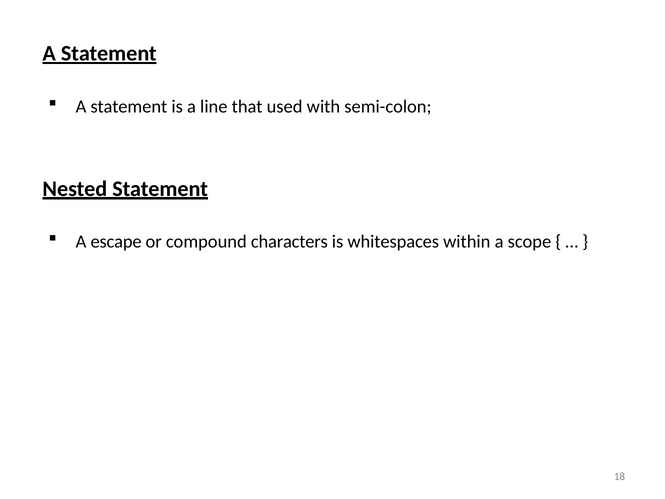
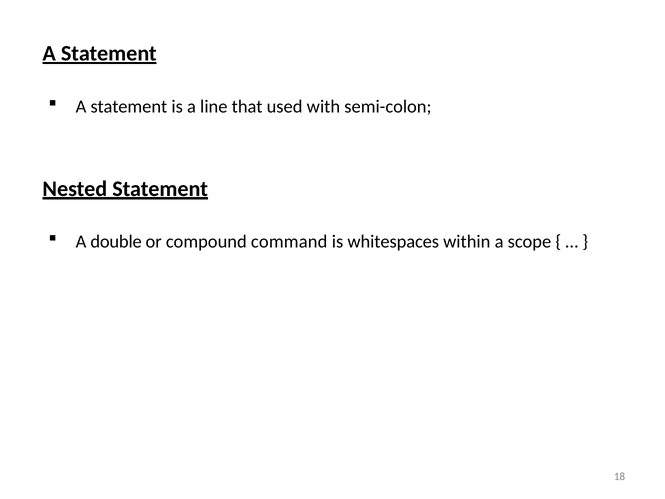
escape: escape -> double
characters: characters -> command
